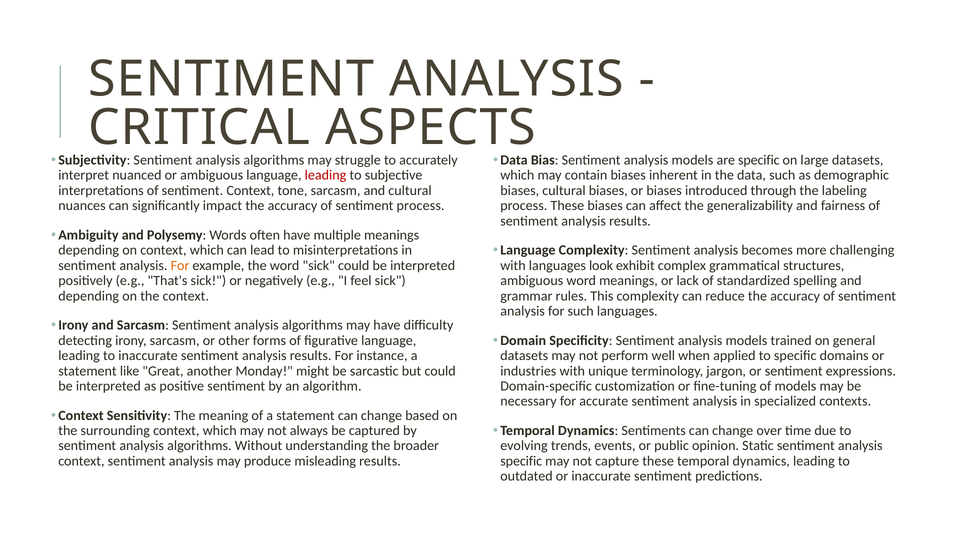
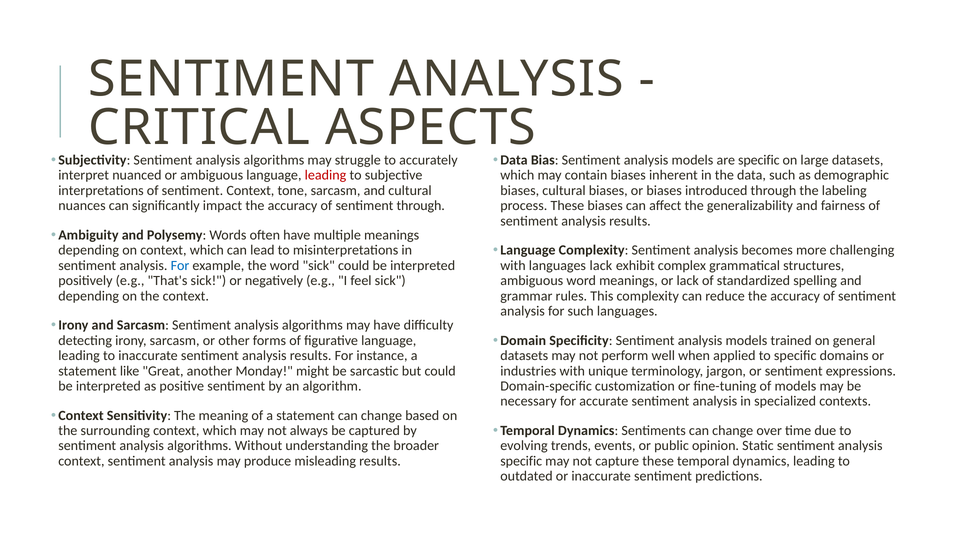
sentiment process: process -> through
For at (180, 266) colour: orange -> blue
languages look: look -> lack
